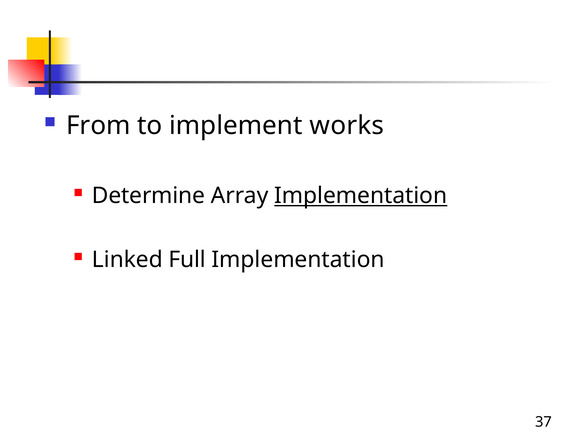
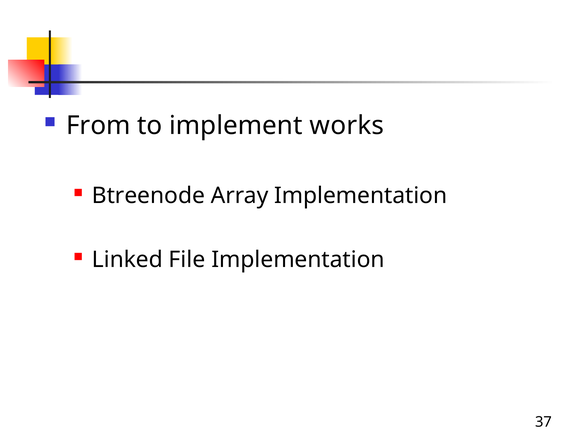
Determine: Determine -> Btreenode
Implementation at (361, 196) underline: present -> none
Full: Full -> File
